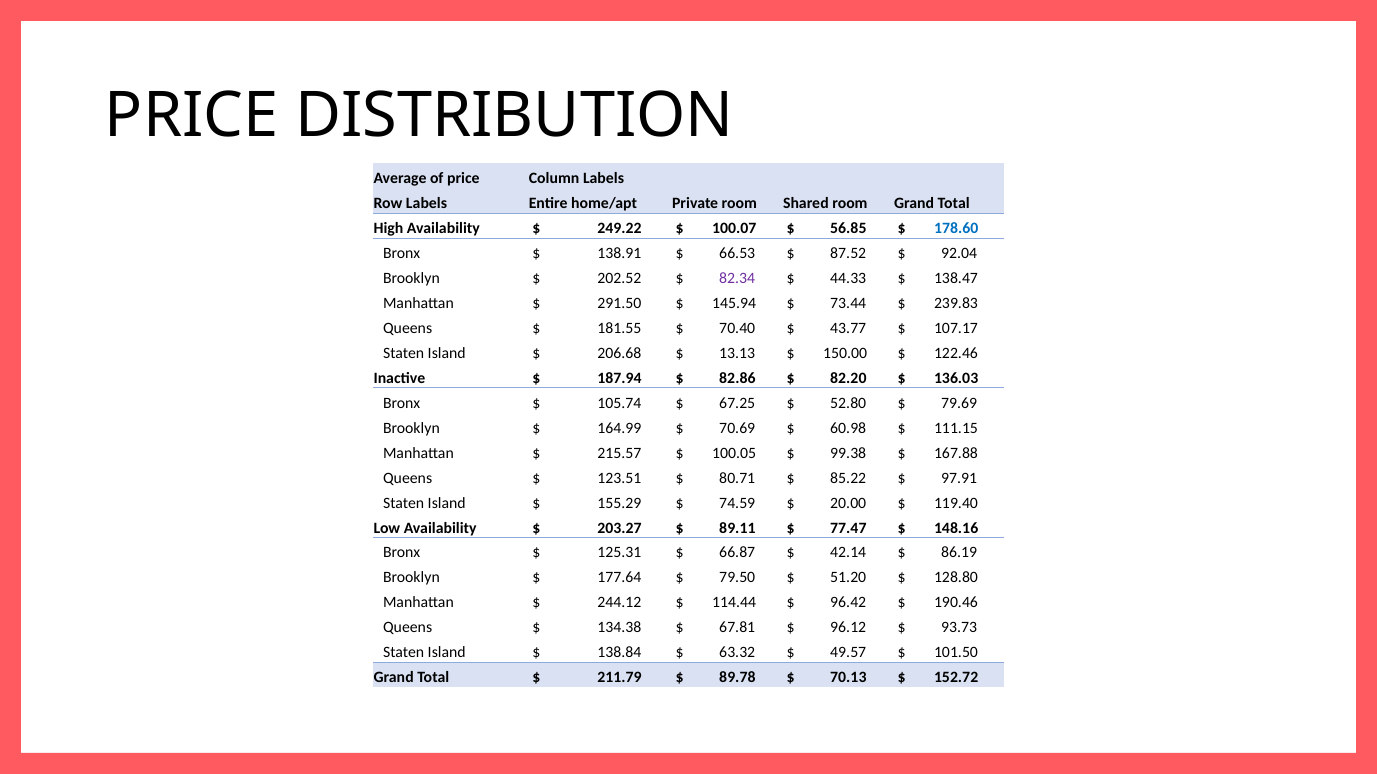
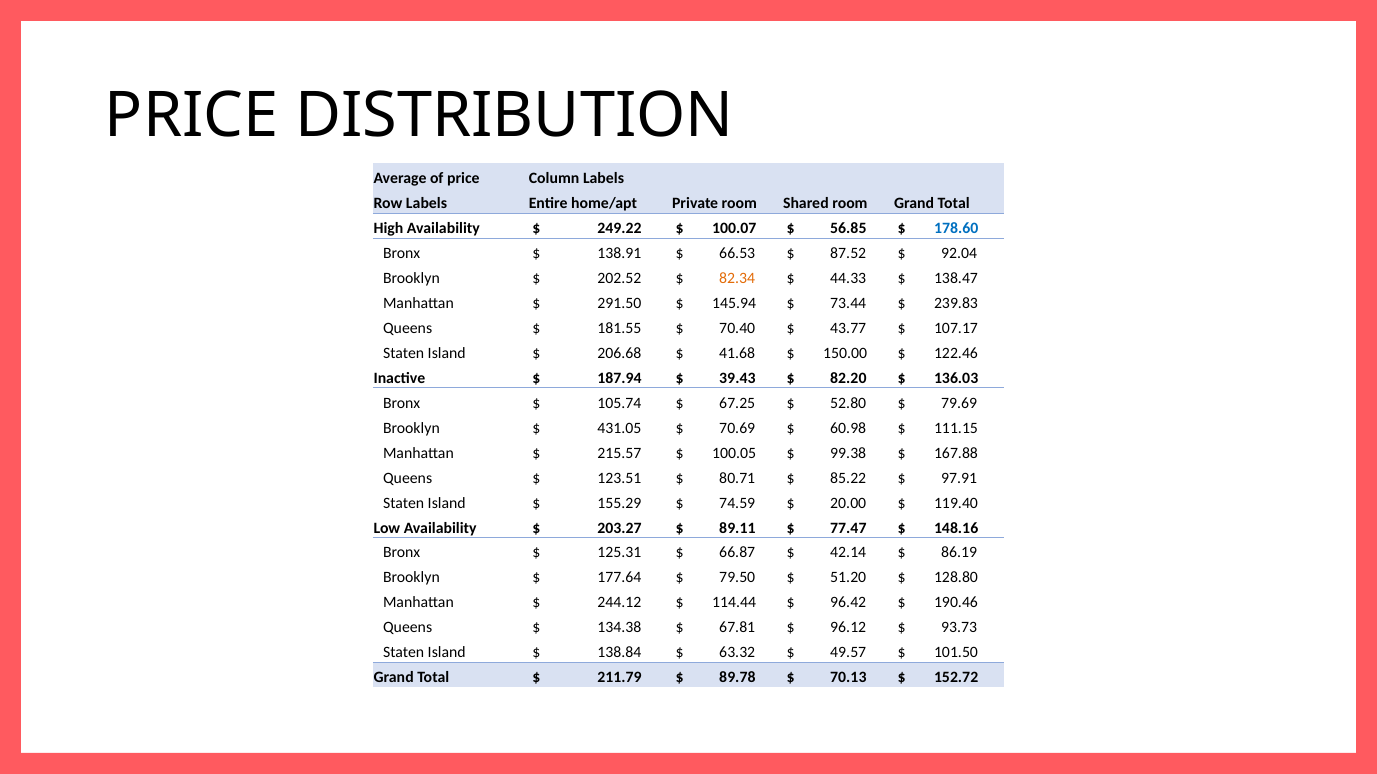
82.34 colour: purple -> orange
13.13: 13.13 -> 41.68
82.86: 82.86 -> 39.43
164.99: 164.99 -> 431.05
